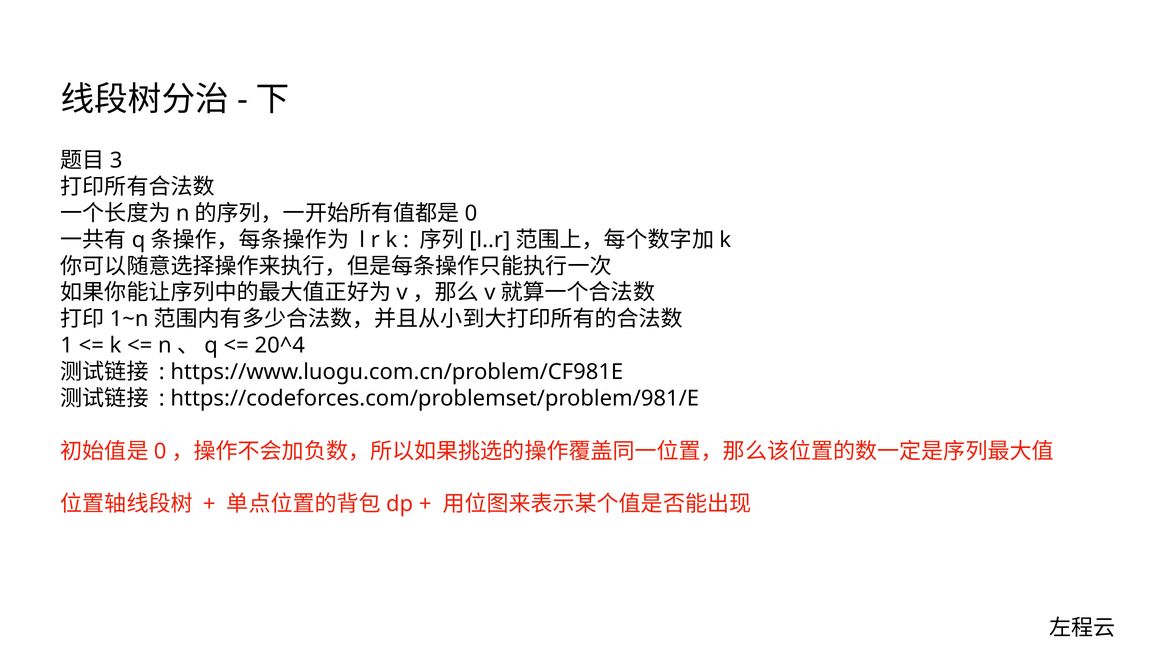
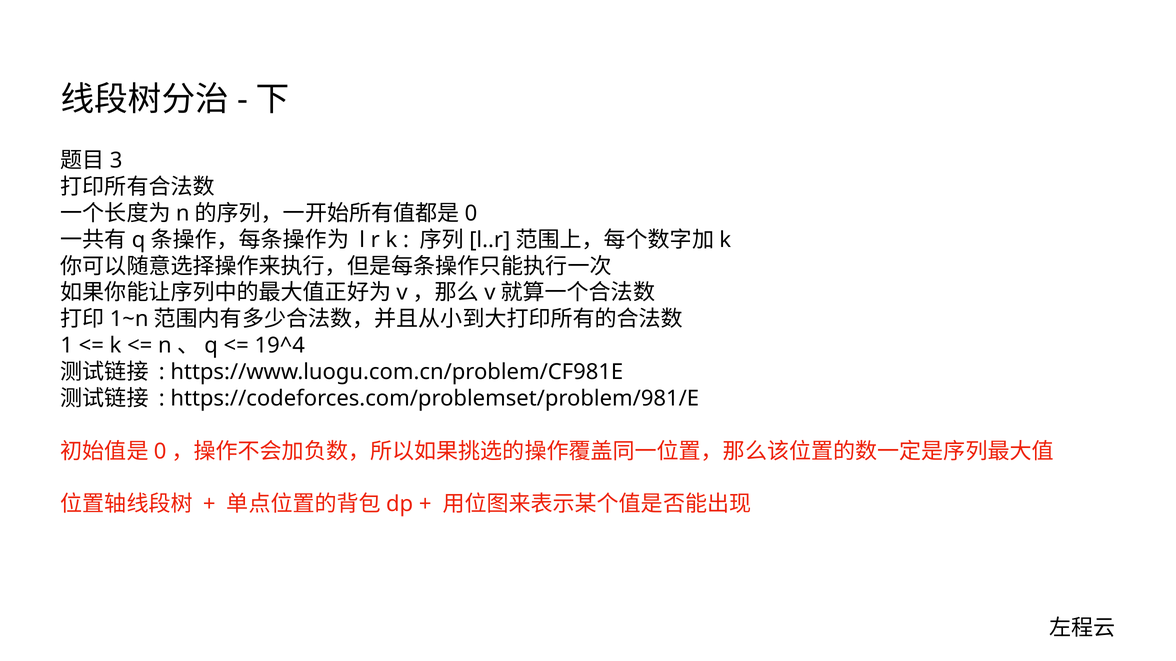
20^4: 20^4 -> 19^4
